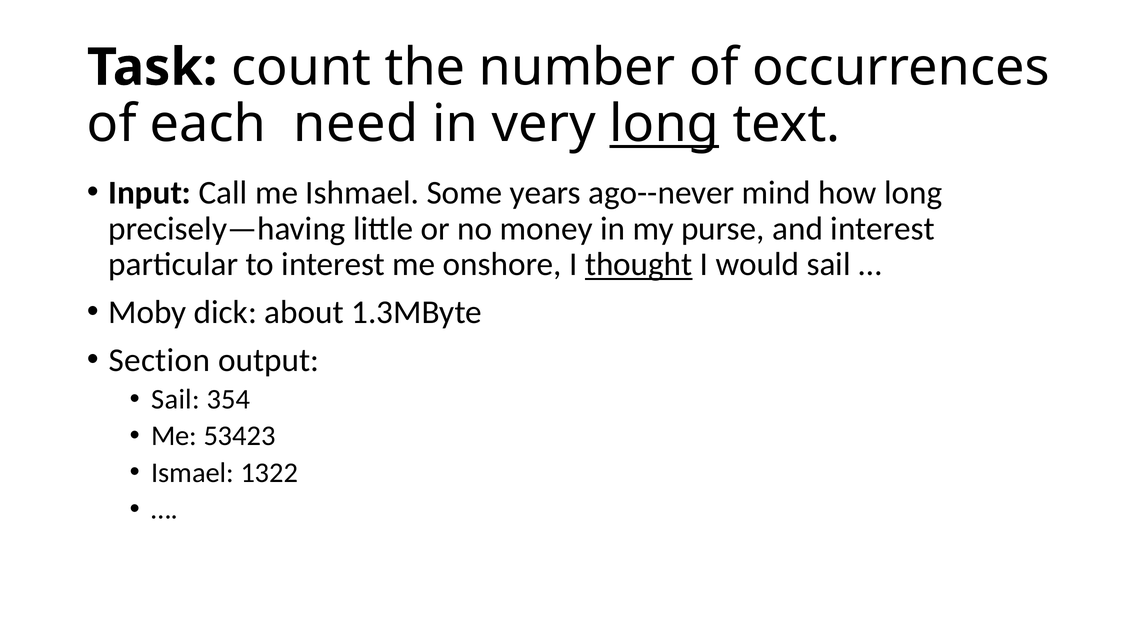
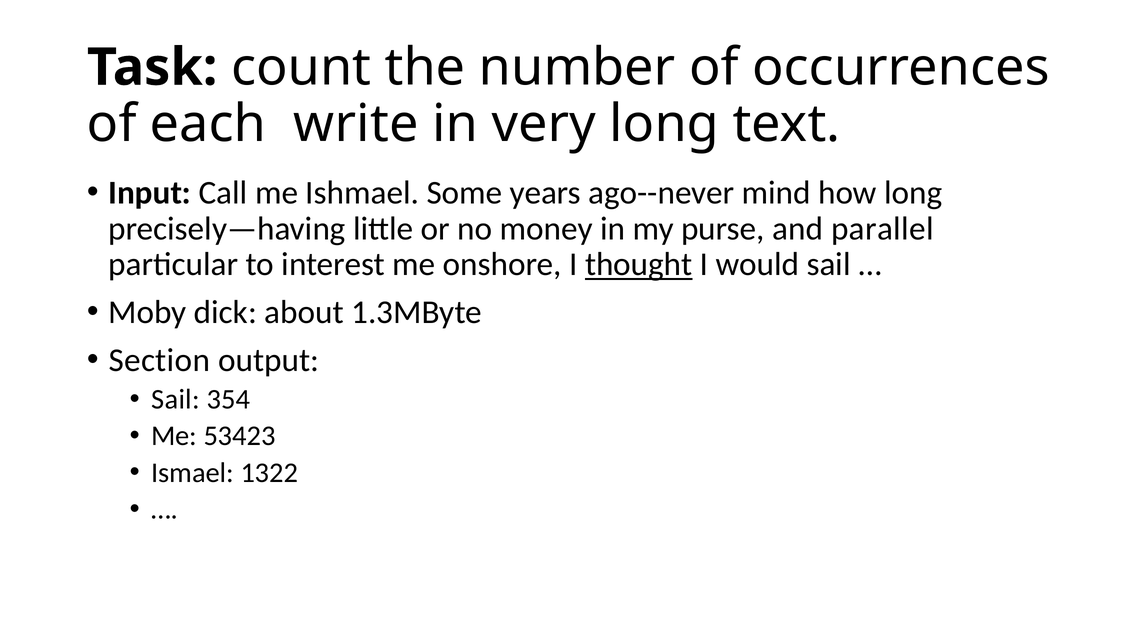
need: need -> write
long at (664, 124) underline: present -> none
and interest: interest -> parallel
